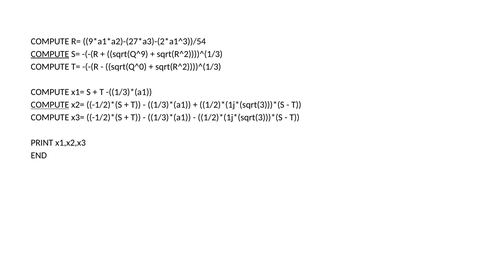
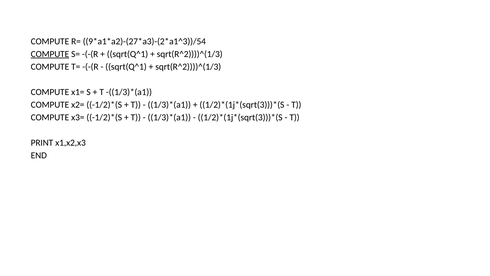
sqrt(Q^9 at (128, 54): sqrt(Q^9 -> sqrt(Q^1
sqrt(Q^0 at (126, 67): sqrt(Q^0 -> sqrt(Q^1
COMPUTE at (50, 105) underline: present -> none
